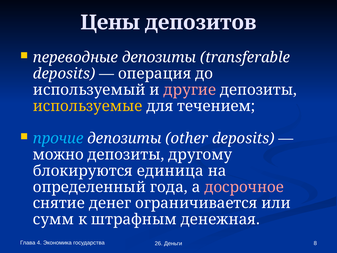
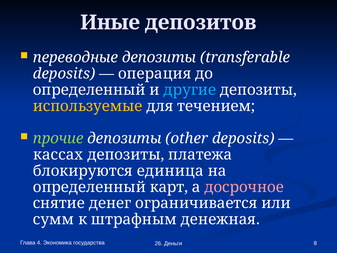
Цены: Цены -> Иные
используемый at (89, 90): используемый -> определенный
другие colour: pink -> light blue
прочие colour: light blue -> light green
можно: можно -> кассах
другому: другому -> платежа
года: года -> карт
